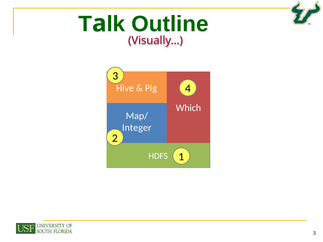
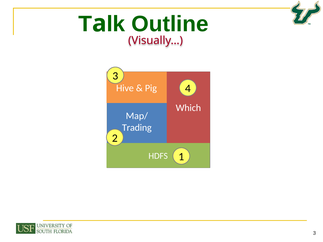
Integer: Integer -> Trading
